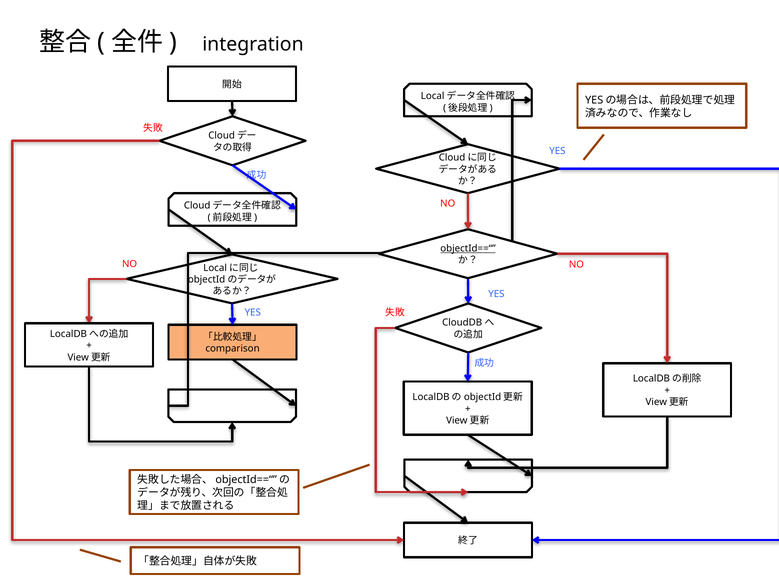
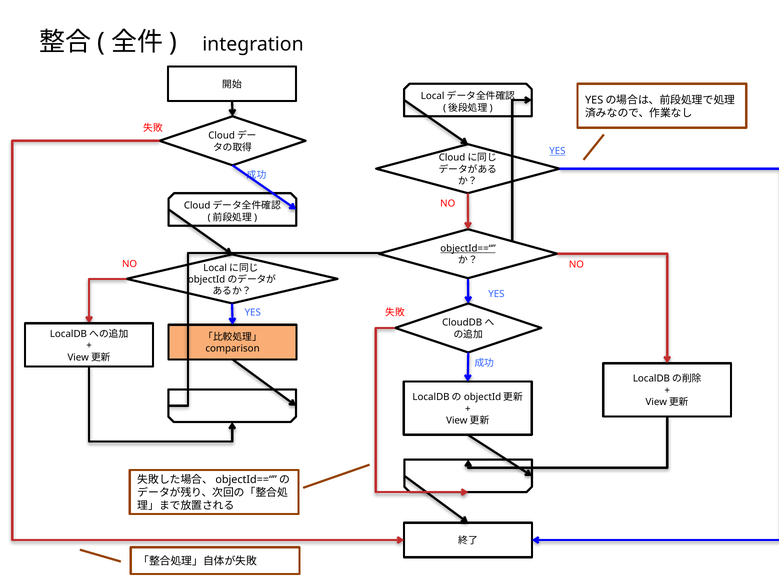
YES at (557, 151) underline: none -> present
